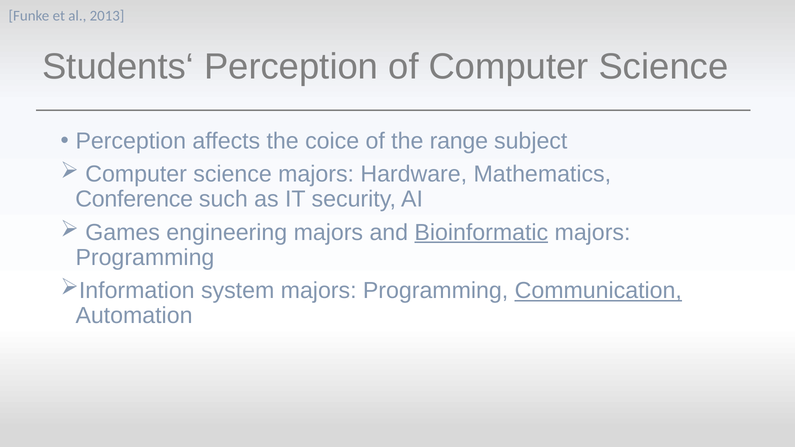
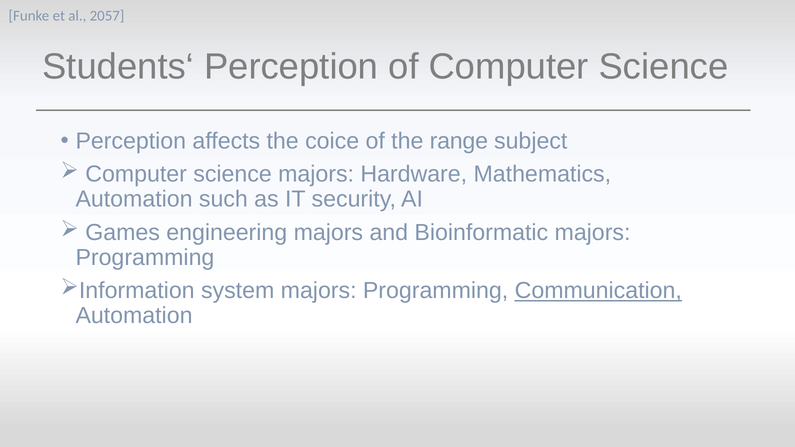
2013: 2013 -> 2057
Conference at (134, 199): Conference -> Automation
Bioinformatic underline: present -> none
